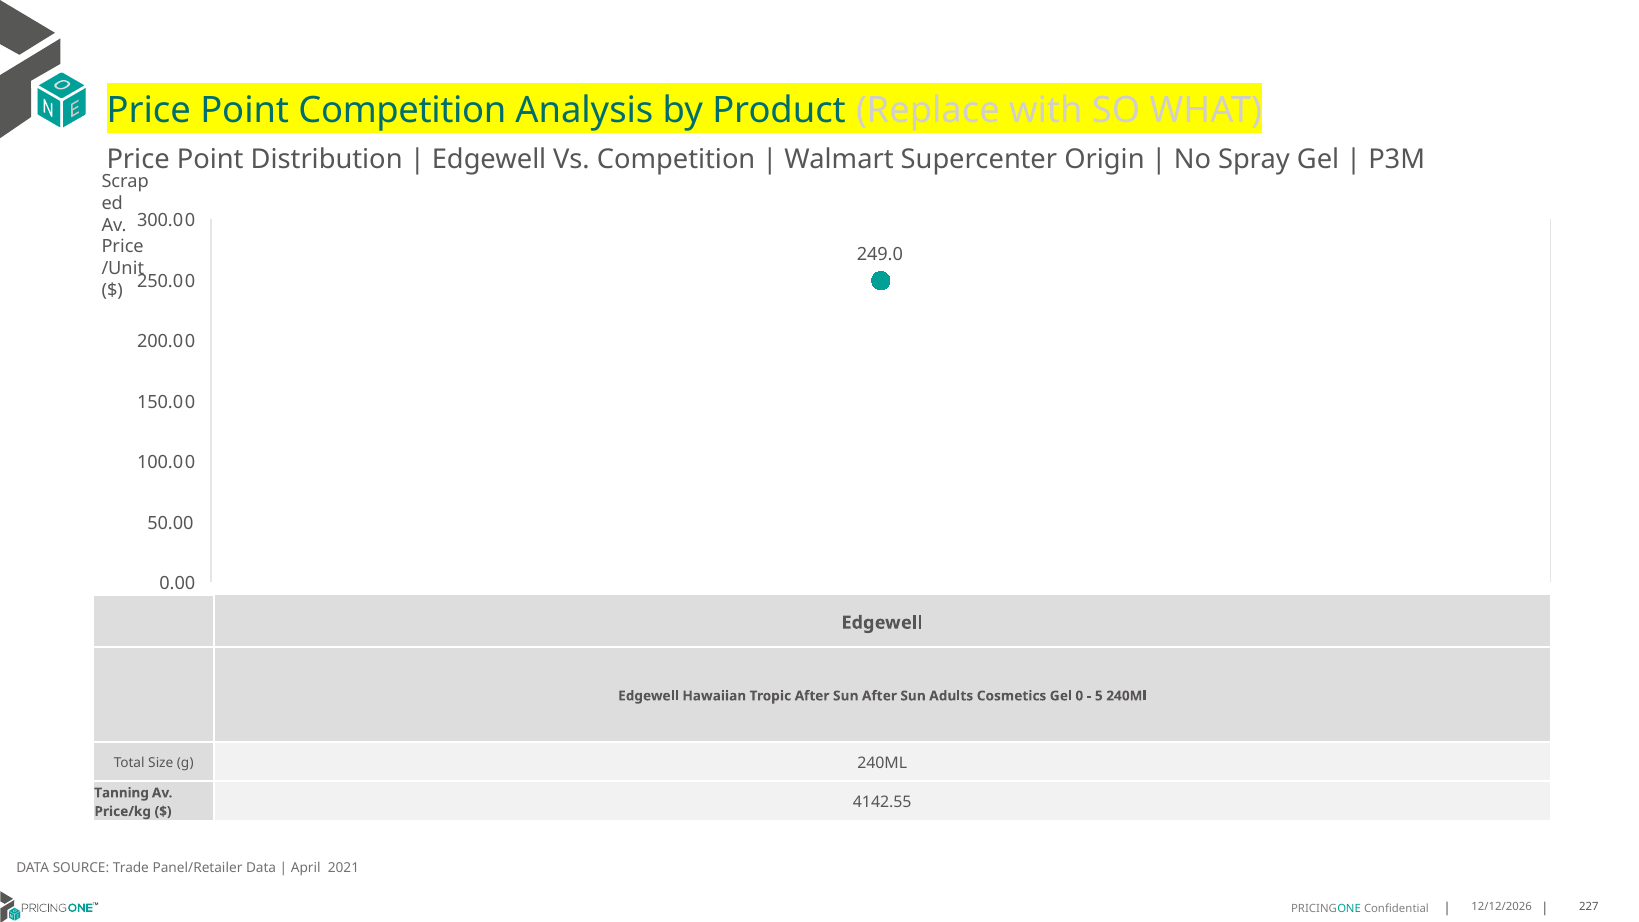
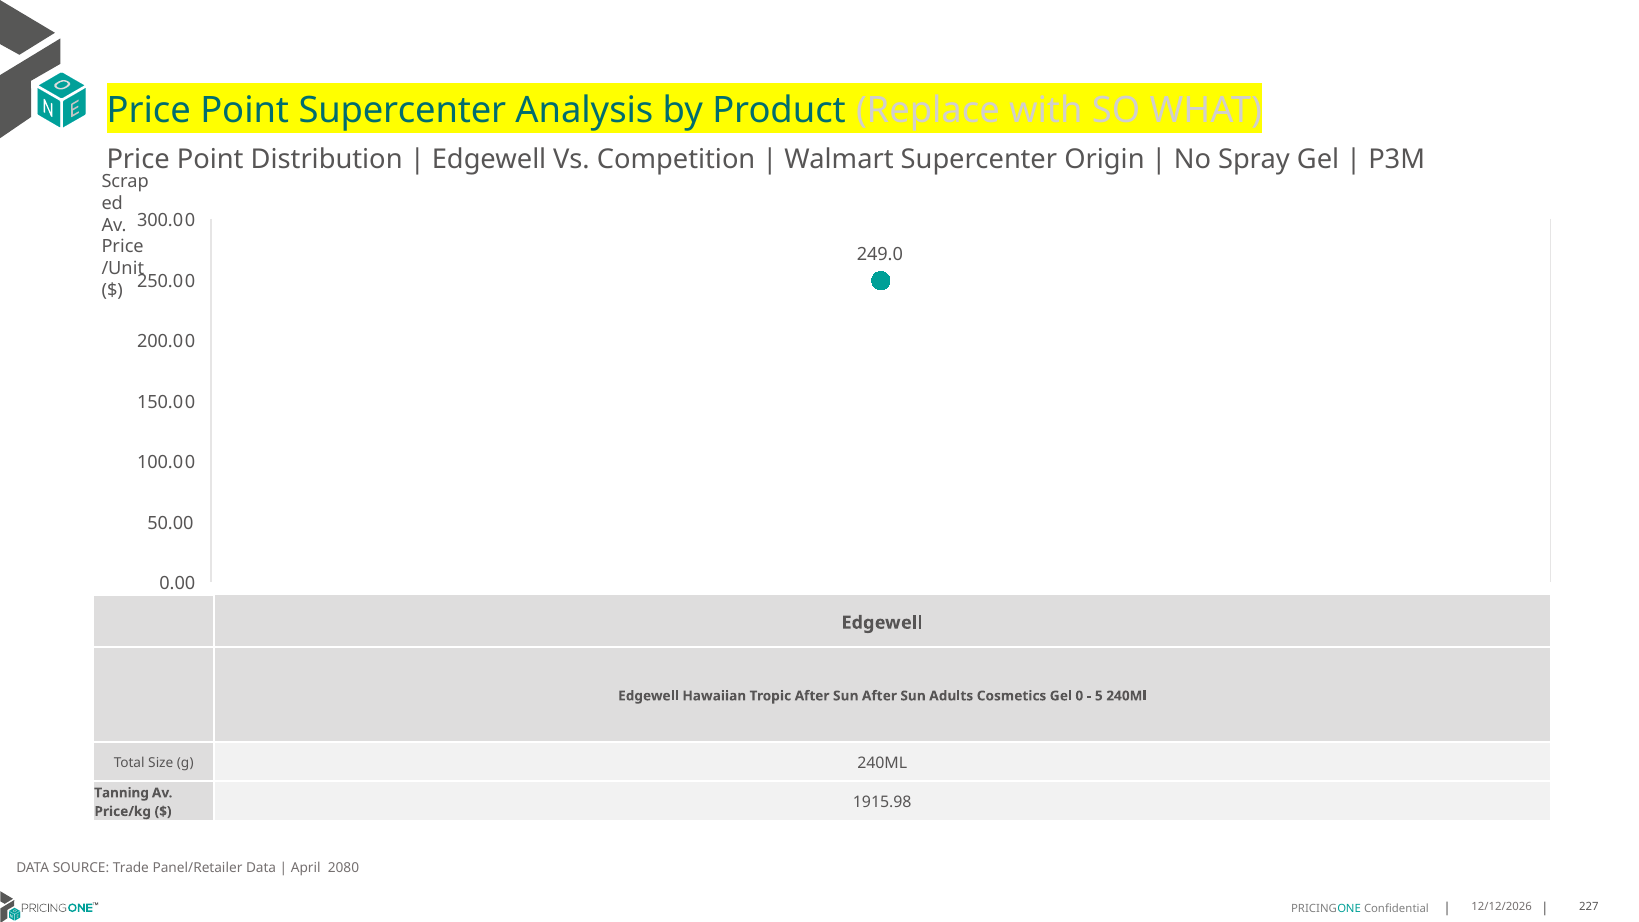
Point Competition: Competition -> Supercenter
4142.55: 4142.55 -> 1915.98
2021: 2021 -> 2080
